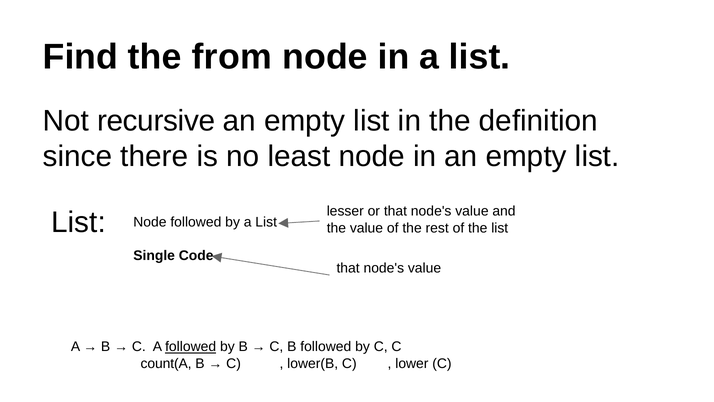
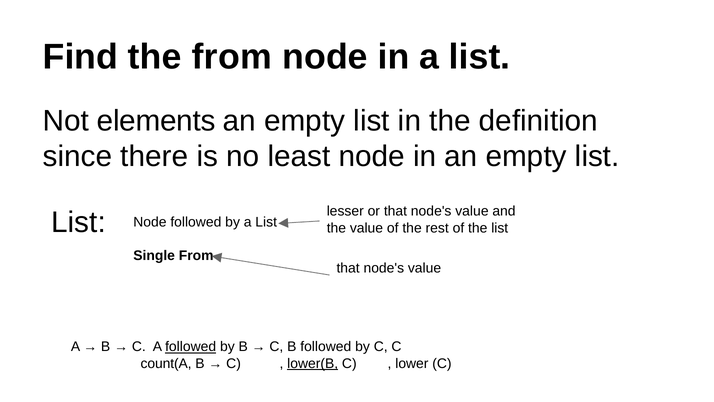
recursive: recursive -> elements
Single Code: Code -> From
lower(B underline: none -> present
